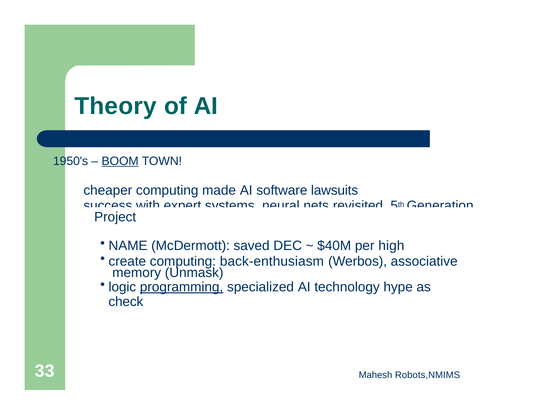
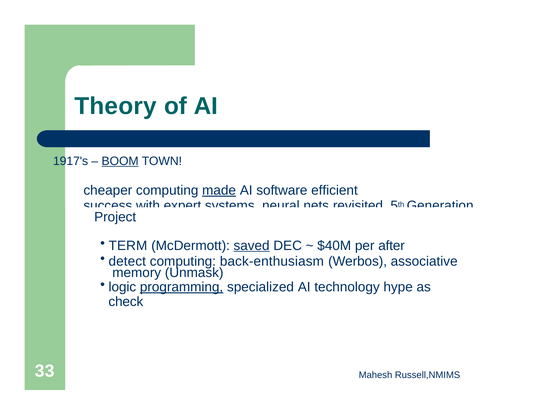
1950's: 1950's -> 1917's
made underline: none -> present
lawsuits: lawsuits -> efficient
NAME: NAME -> TERM
saved underline: none -> present
high: high -> after
create: create -> detect
Robots,NMIMS: Robots,NMIMS -> Russell,NMIMS
